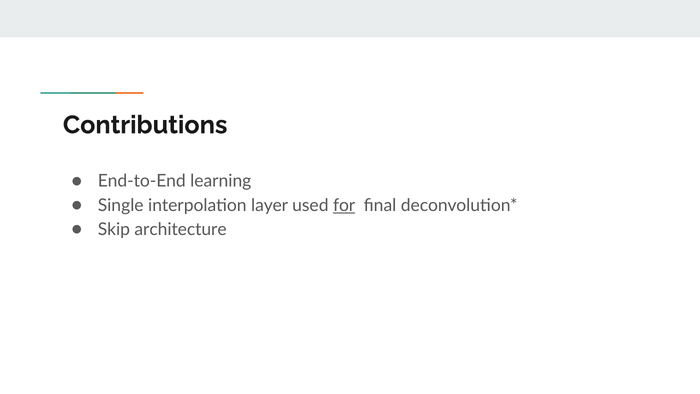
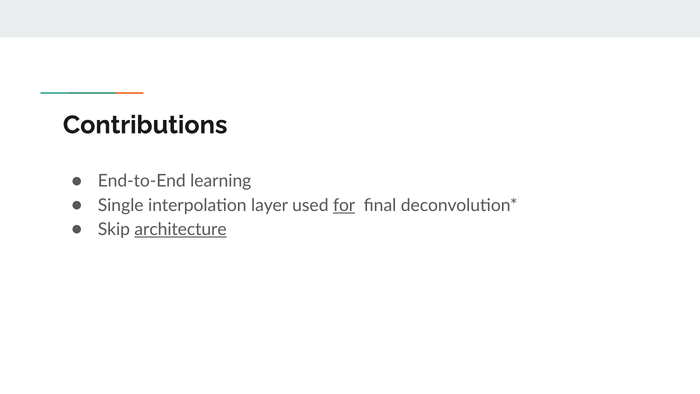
architecture underline: none -> present
